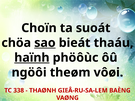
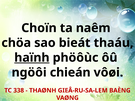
suoát: suoát -> naêm
sao underline: present -> none
theøm: theøm -> chieán
